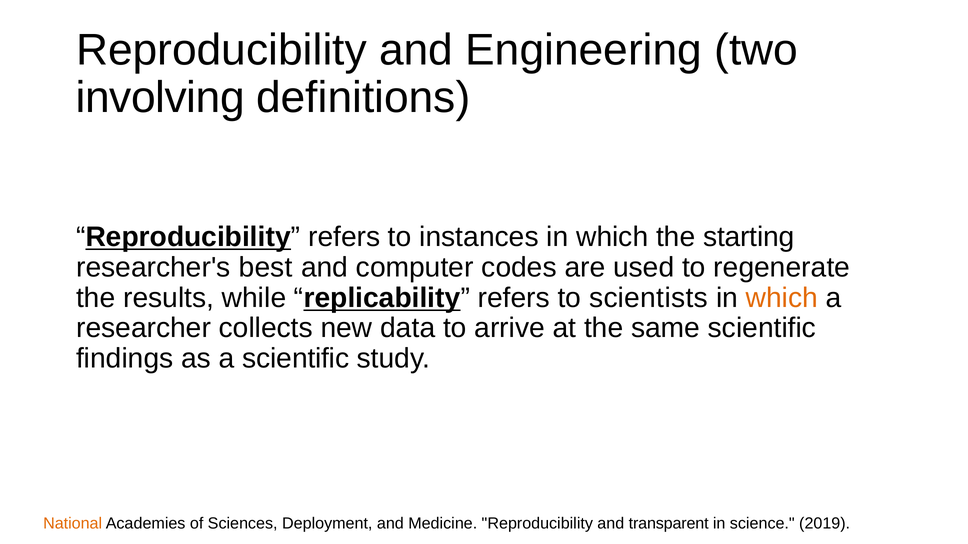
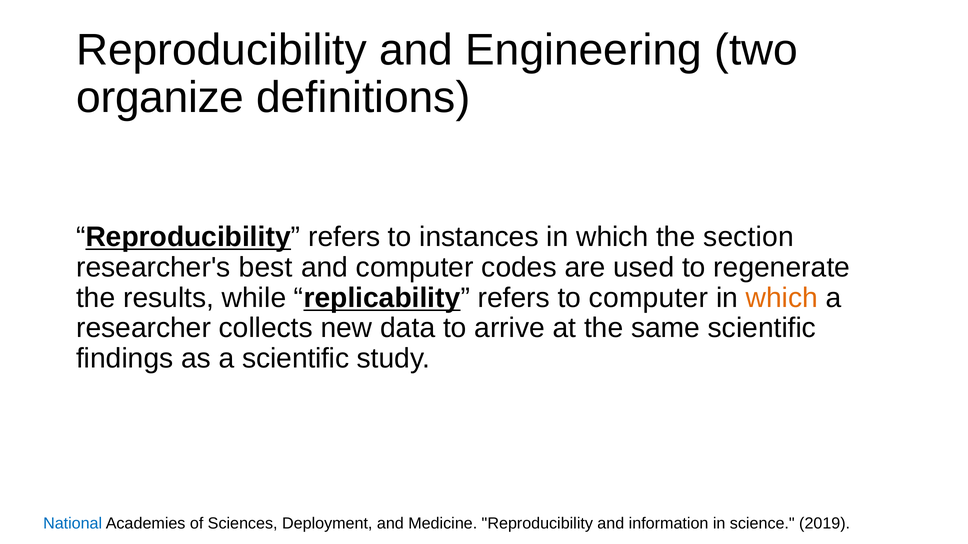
involving: involving -> organize
starting: starting -> section
to scientists: scientists -> computer
National colour: orange -> blue
transparent: transparent -> information
